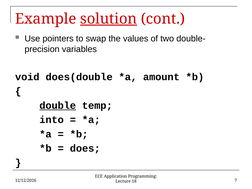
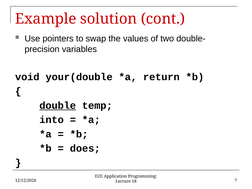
solution underline: present -> none
does(double: does(double -> your(double
amount: amount -> return
